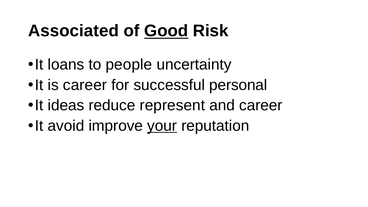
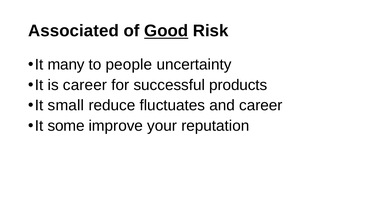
loans: loans -> many
personal: personal -> products
ideas: ideas -> small
represent: represent -> fluctuates
avoid: avoid -> some
your underline: present -> none
